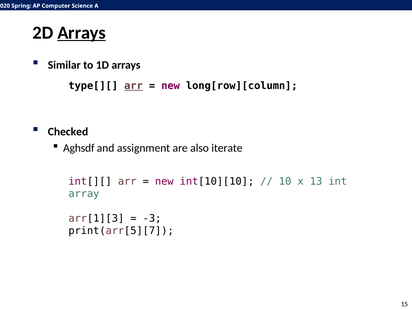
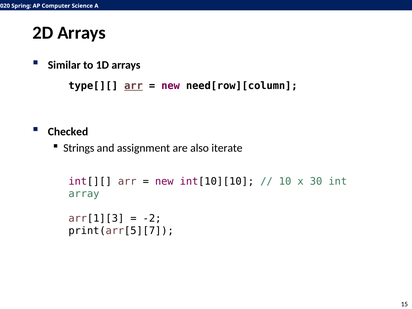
Arrays at (82, 33) underline: present -> none
long[row][column: long[row][column -> need[row][column
Aghsdf: Aghsdf -> Strings
13: 13 -> 30
-3: -3 -> -2
